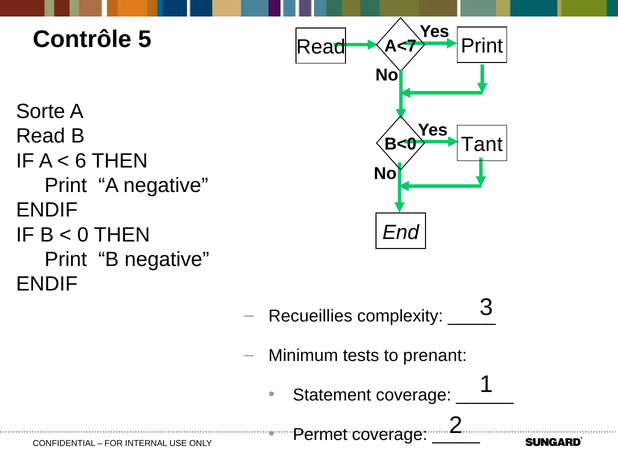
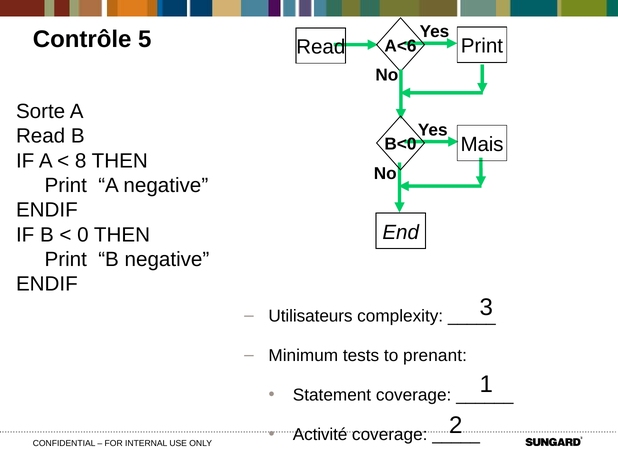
A<7: A<7 -> A<6
Tant: Tant -> Mais
6: 6 -> 8
Recueillies: Recueillies -> Utilisateurs
Permet: Permet -> Activité
